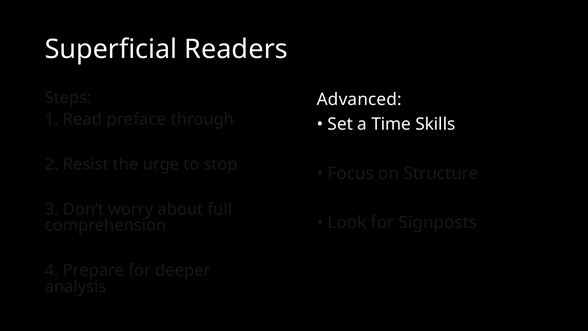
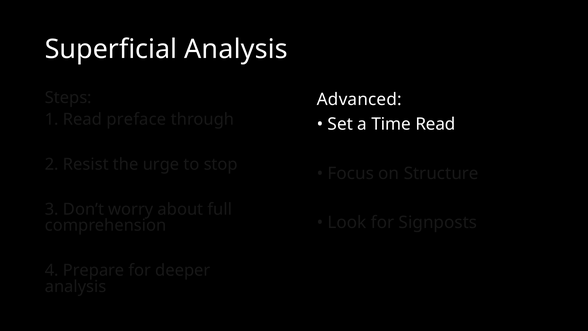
Superficial Readers: Readers -> Analysis
Time Skills: Skills -> Read
